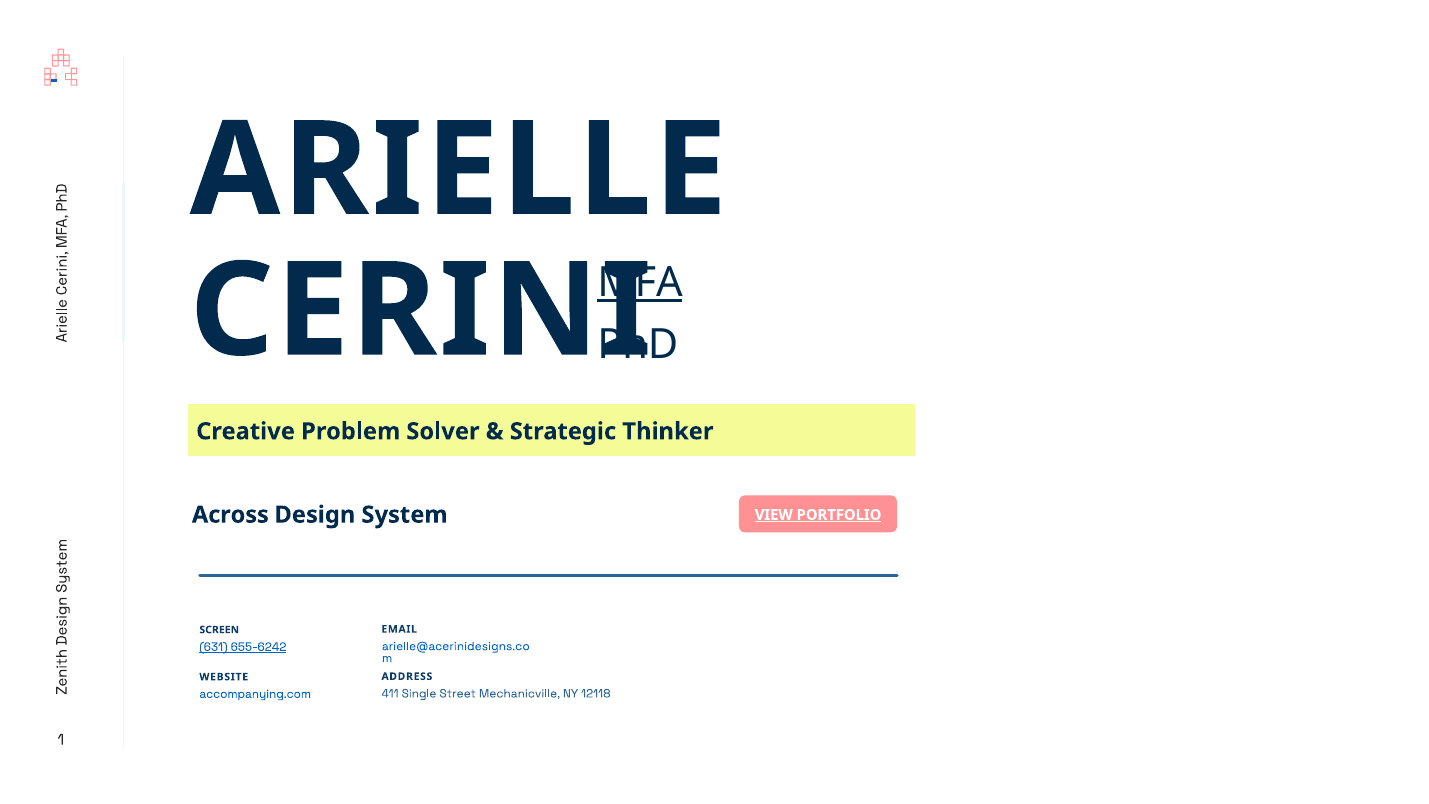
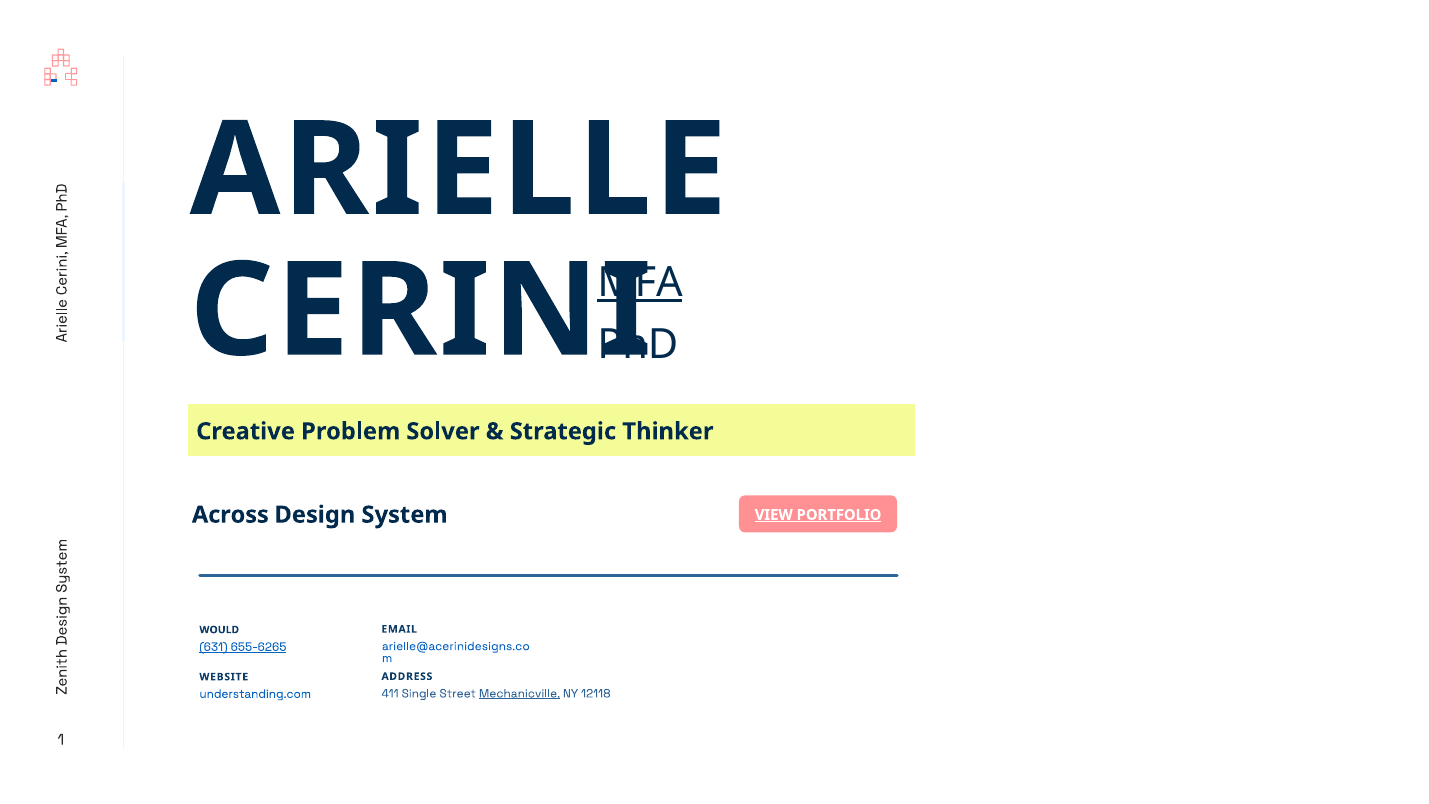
SCREEN: SCREEN -> WOULD
655-6242: 655-6242 -> 655-6265
Mechanicville underline: none -> present
accompanying.com: accompanying.com -> understanding.com
